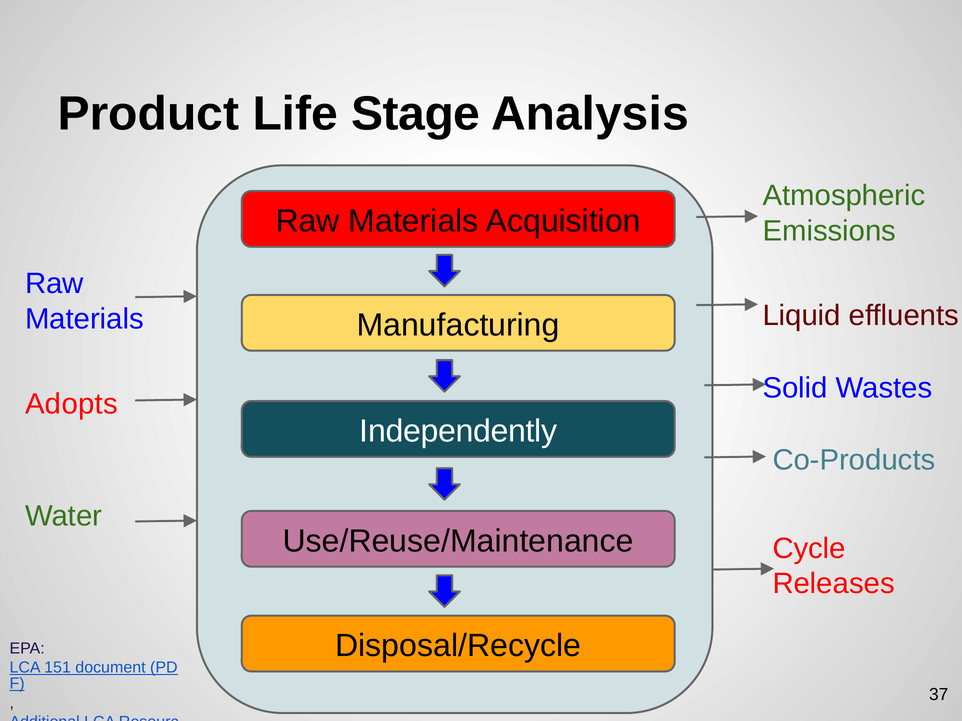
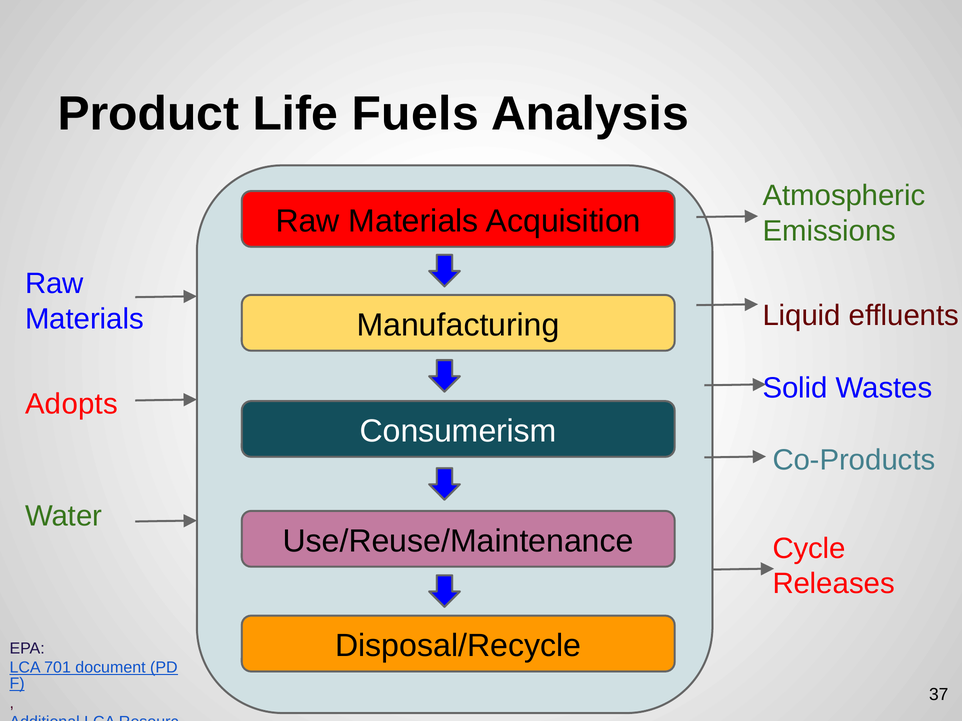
Stage: Stage -> Fuels
Independently: Independently -> Consumerism
151: 151 -> 701
